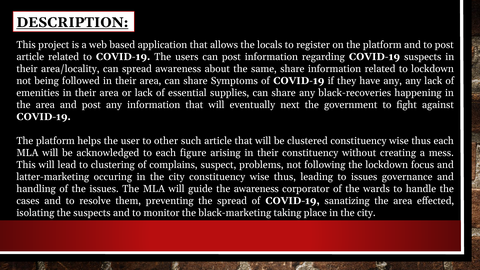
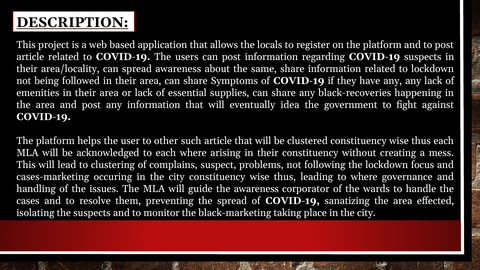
next: next -> idea
each figure: figure -> where
latter-marketing: latter-marketing -> cases-marketing
to issues: issues -> where
